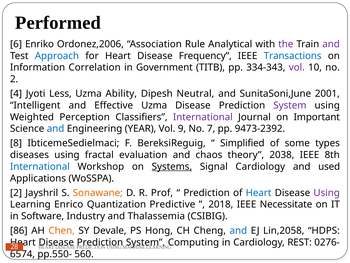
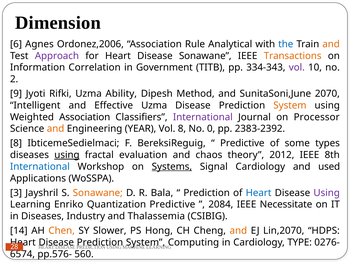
Performed: Performed -> Dimension
Enriko: Enriko -> Agnes
the colour: purple -> blue
and at (331, 44) colour: purple -> orange
Approach colour: blue -> purple
Disease Frequency: Frequency -> Sonawane
Transactions colour: blue -> orange
4: 4 -> 9
Less: Less -> Rifki
Neutral: Neutral -> Method
2001: 2001 -> 2070
System at (290, 105) colour: purple -> orange
Weighted Perception: Perception -> Association
Important: Important -> Processor
and at (56, 129) colour: blue -> orange
Vol 9: 9 -> 8
7: 7 -> 0
9473-2392: 9473-2392 -> 2383-2392
Simplified at (242, 143): Simplified -> Predictive
using at (67, 155) underline: none -> present
2038: 2038 -> 2012
2 at (16, 192): 2 -> 3
Prof: Prof -> Bala
Enrico: Enrico -> Enriko
2018: 2018 -> 2084
in Software: Software -> Diseases
86: 86 -> 14
Devale: Devale -> Slower
and at (238, 230) colour: blue -> orange
Lin,2058: Lin,2058 -> Lin,2070
REST: REST -> TYPE
pp.550-: pp.550- -> pp.576-
